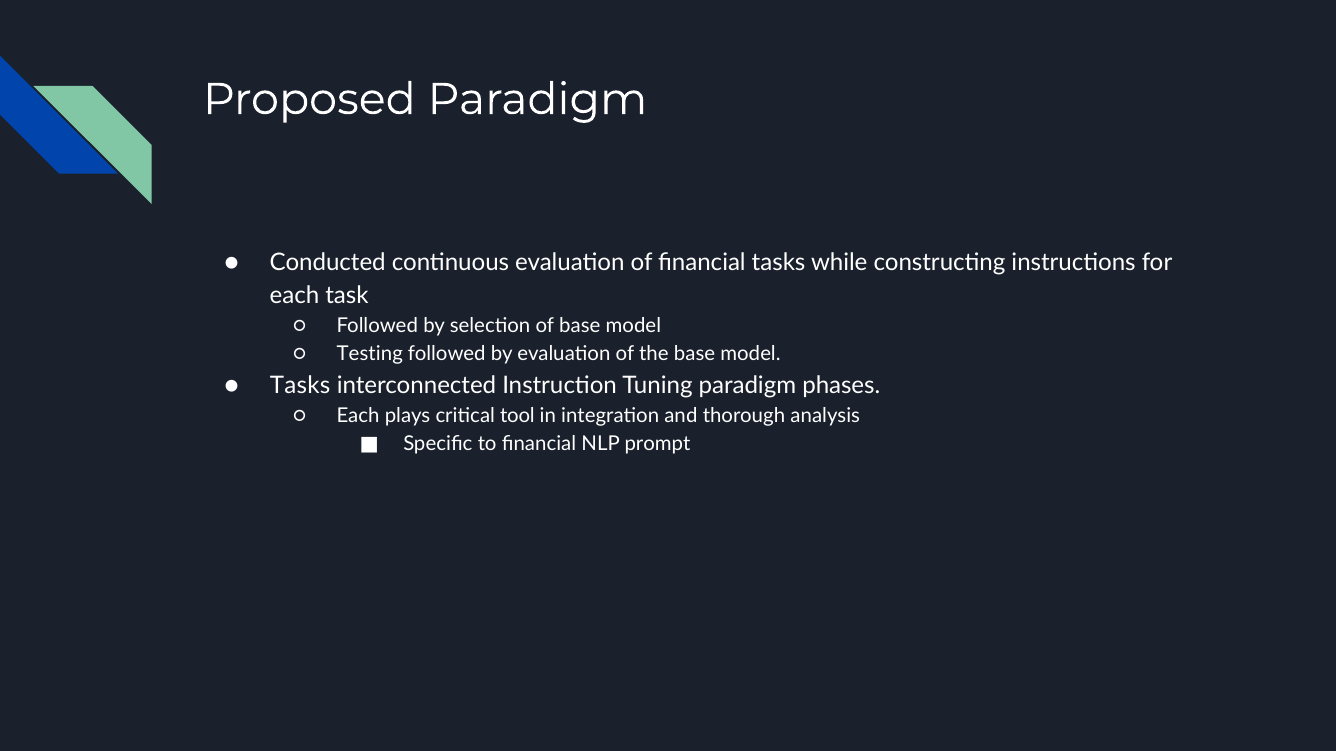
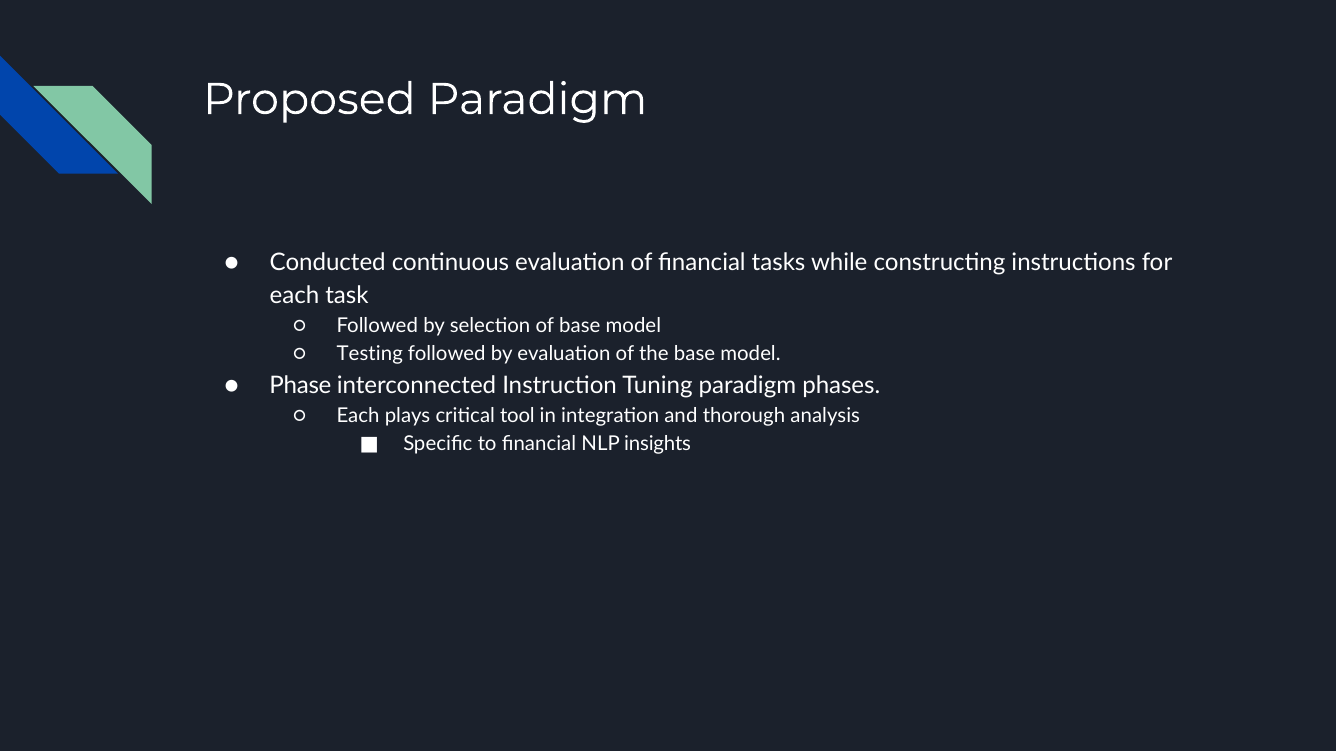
Tasks at (300, 386): Tasks -> Phase
prompt: prompt -> insights
